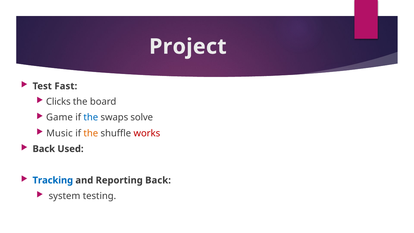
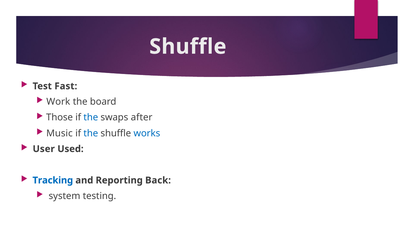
Project at (188, 47): Project -> Shuffle
Clicks: Clicks -> Work
Game: Game -> Those
solve: solve -> after
the at (91, 133) colour: orange -> blue
works colour: red -> blue
Back at (44, 149): Back -> User
